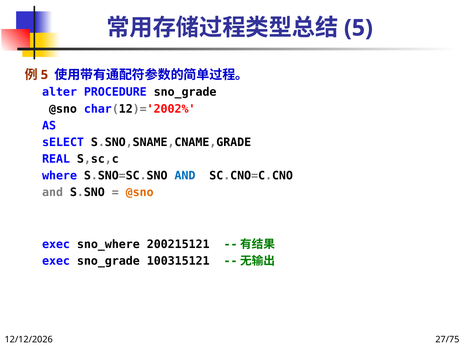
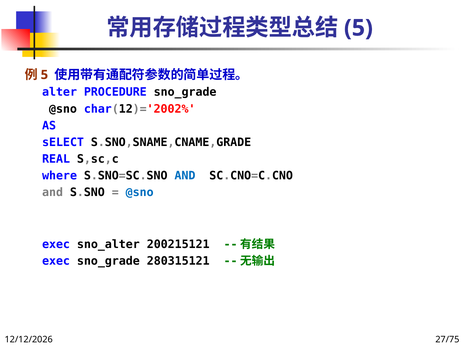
@sno at (140, 192) colour: orange -> blue
sno_where: sno_where -> sno_alter
100315121: 100315121 -> 280315121
